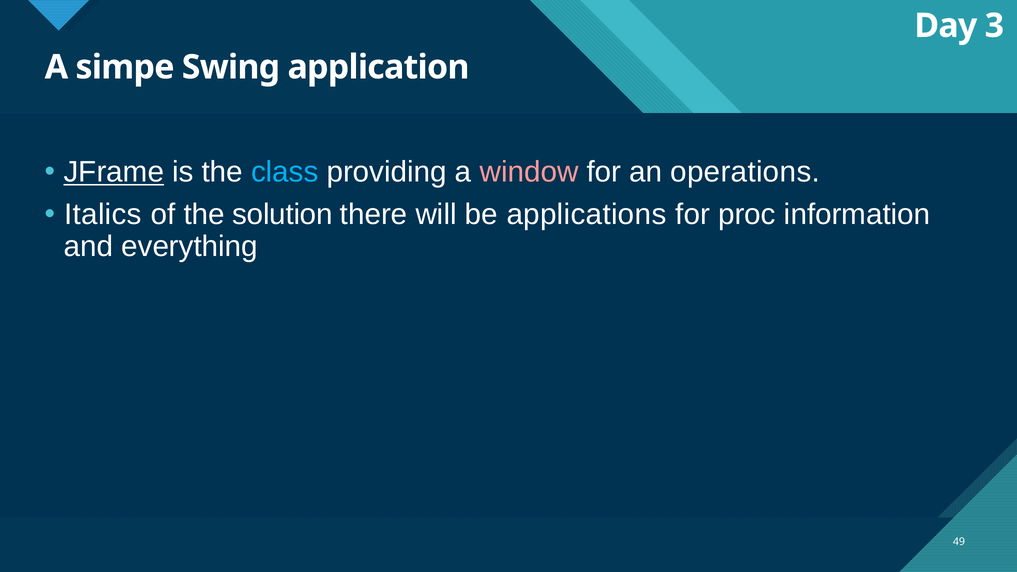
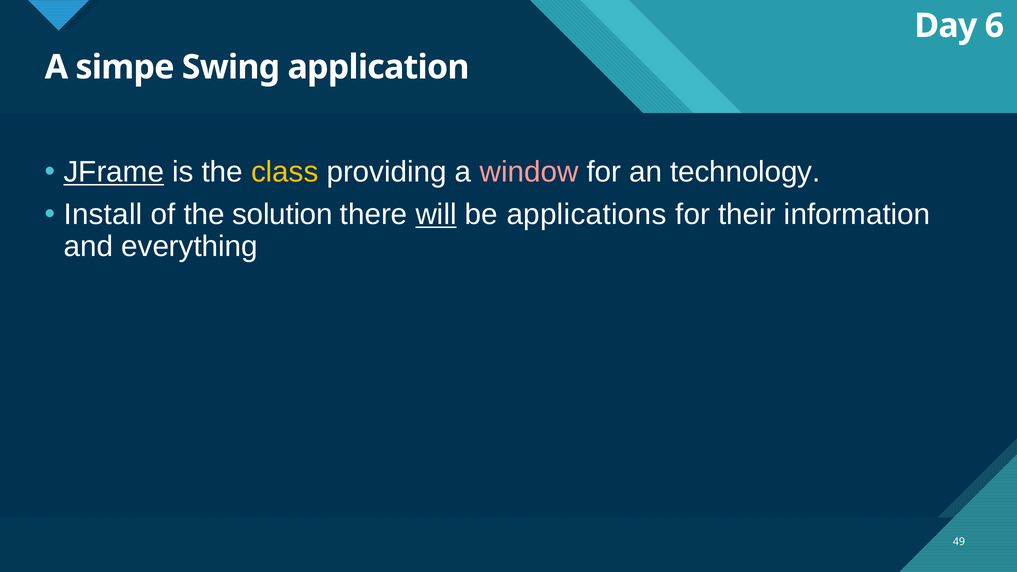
3: 3 -> 6
class colour: light blue -> yellow
operations: operations -> technology
Italics: Italics -> Install
will underline: none -> present
proc: proc -> their
